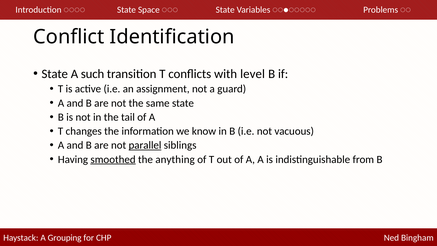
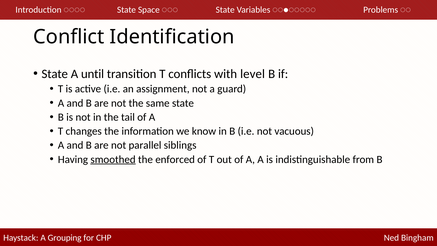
such: such -> until
parallel underline: present -> none
anything: anything -> enforced
